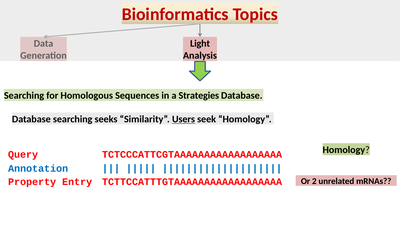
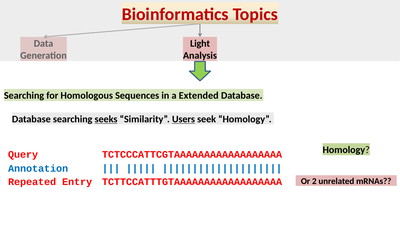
Strategies: Strategies -> Extended
seeks underline: none -> present
Property: Property -> Repeated
